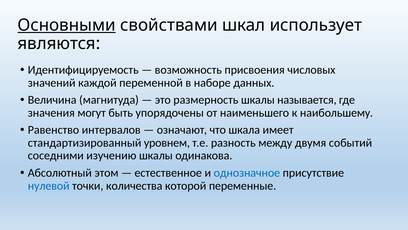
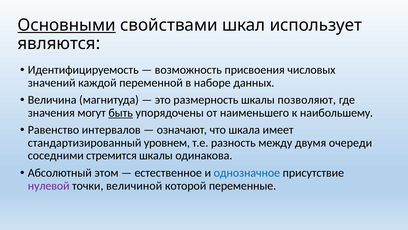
называется: называется -> позволяют
быть underline: none -> present
событий: событий -> очереди
изучению: изучению -> стремится
нулевой colour: blue -> purple
количества: количества -> величиной
